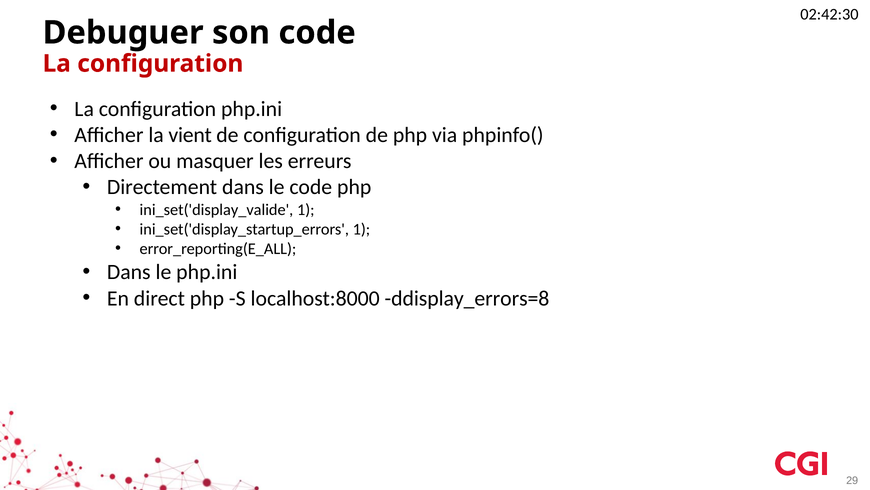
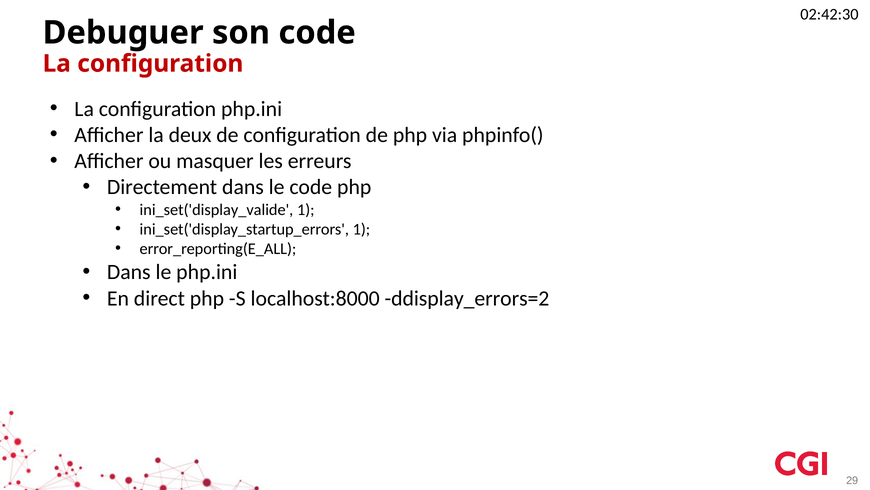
vient: vient -> deux
ddisplay_errors=8: ddisplay_errors=8 -> ddisplay_errors=2
